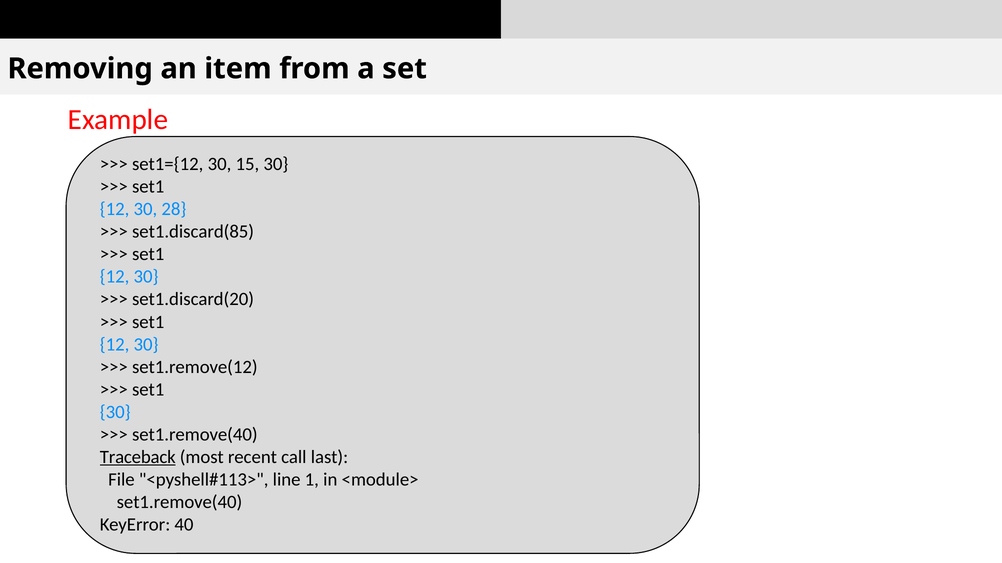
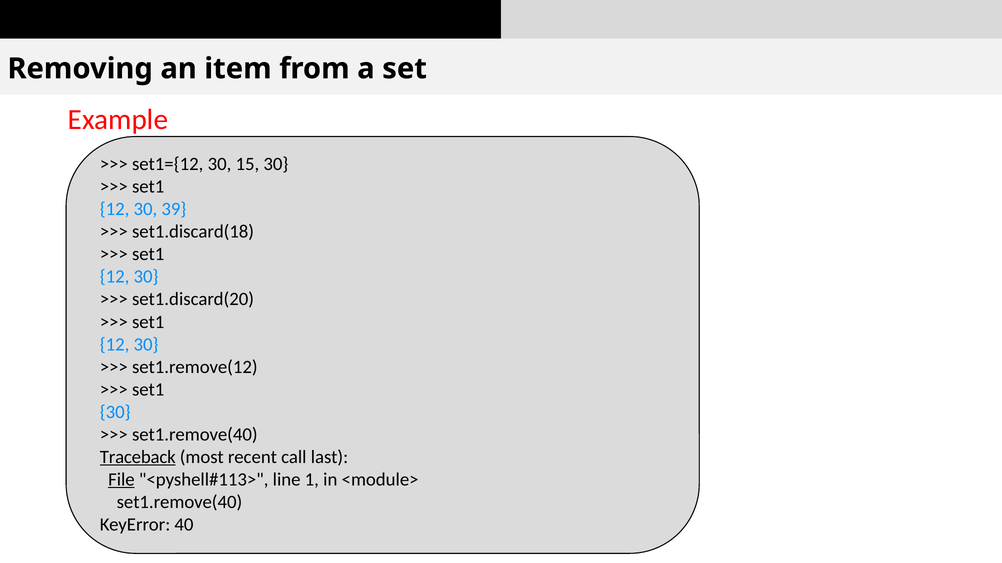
28: 28 -> 39
set1.discard(85: set1.discard(85 -> set1.discard(18
File underline: none -> present
